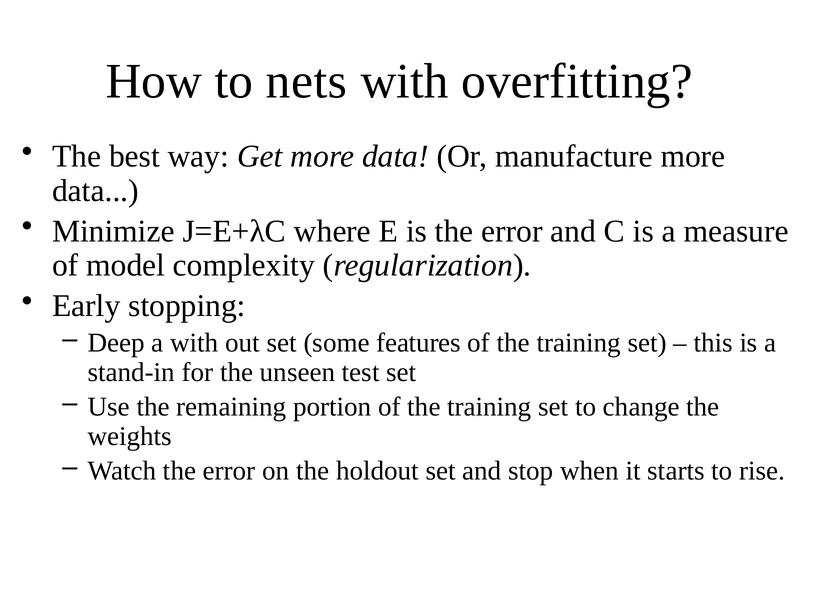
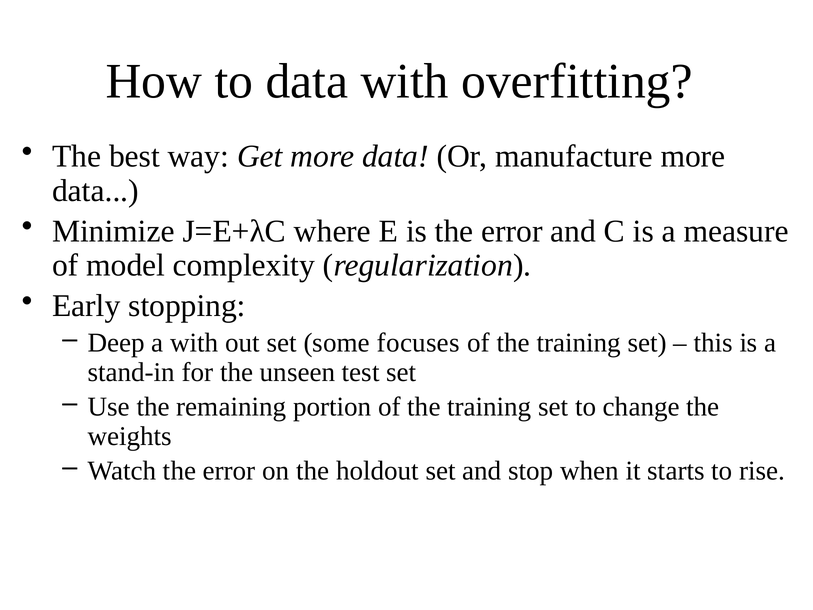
to nets: nets -> data
features: features -> focuses
